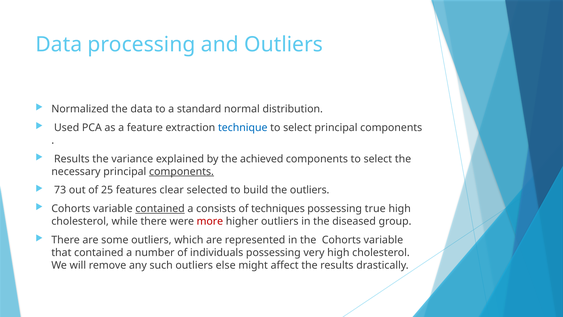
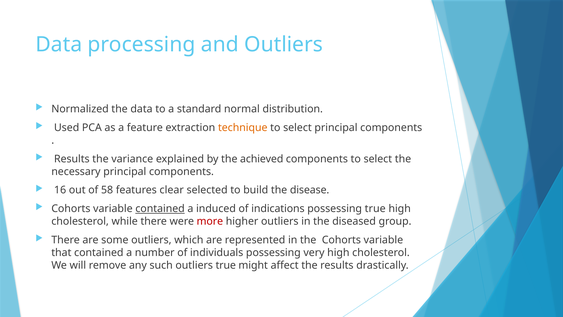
technique colour: blue -> orange
components at (181, 171) underline: present -> none
73: 73 -> 16
25: 25 -> 58
the outliers: outliers -> disease
consists: consists -> induced
techniques: techniques -> indications
outliers else: else -> true
